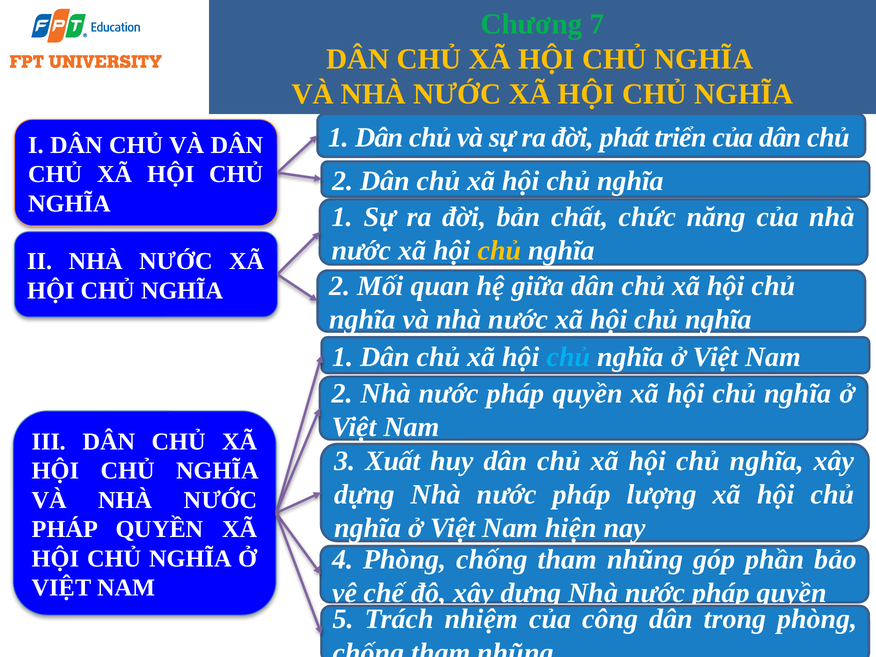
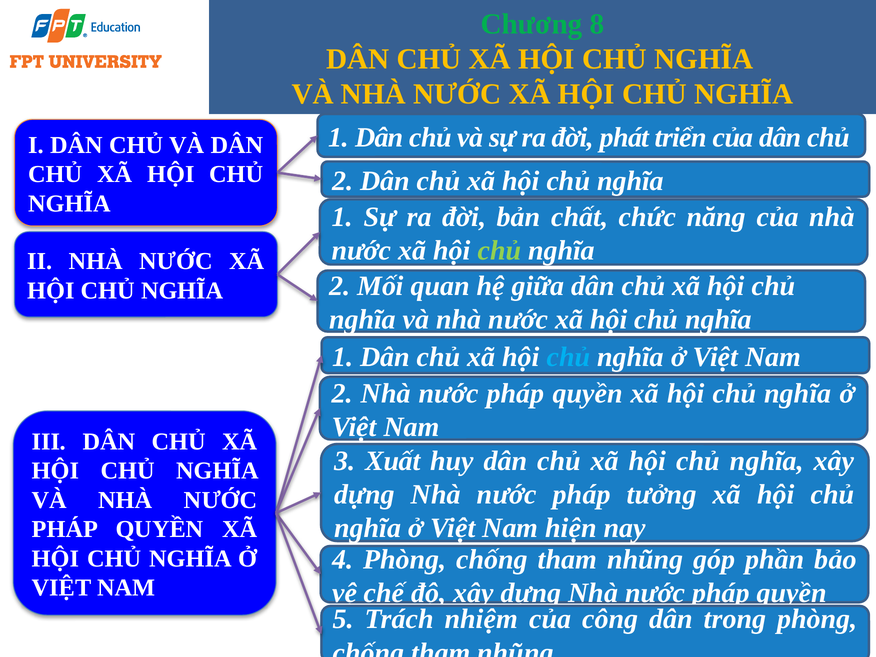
7: 7 -> 8
chủ at (499, 251) colour: yellow -> light green
lượng: lượng -> tưởng
